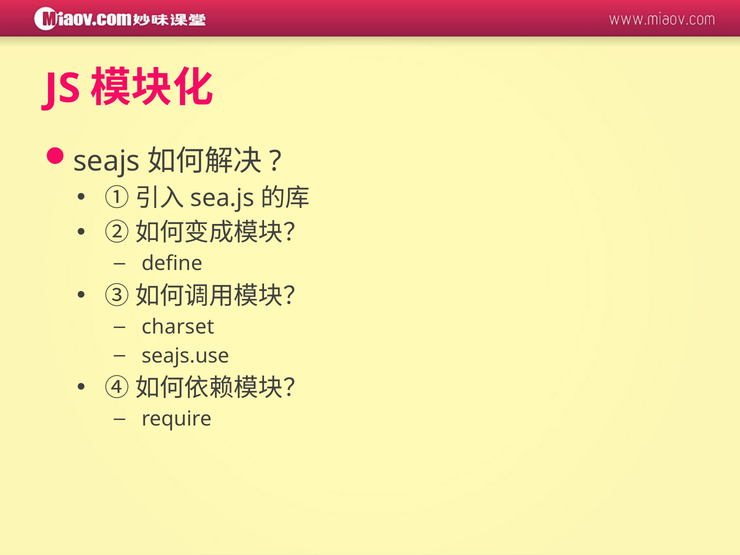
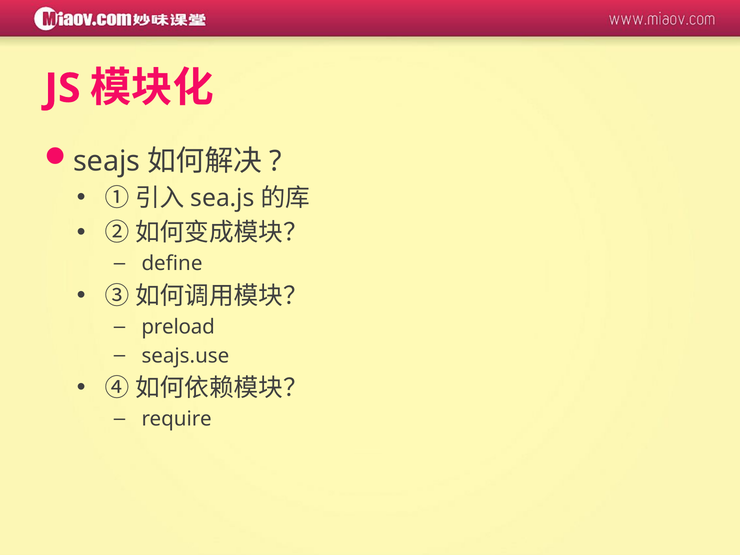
charset: charset -> preload
